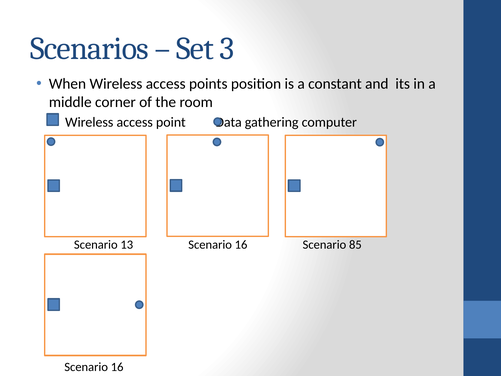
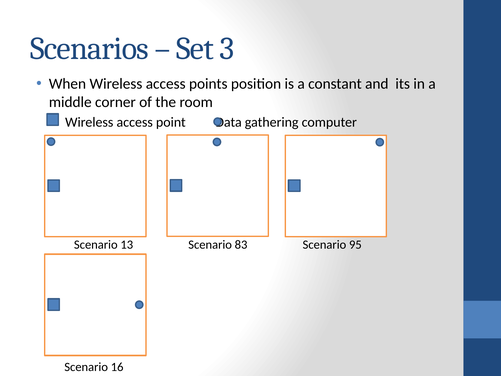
13 Scenario 16: 16 -> 83
85: 85 -> 95
